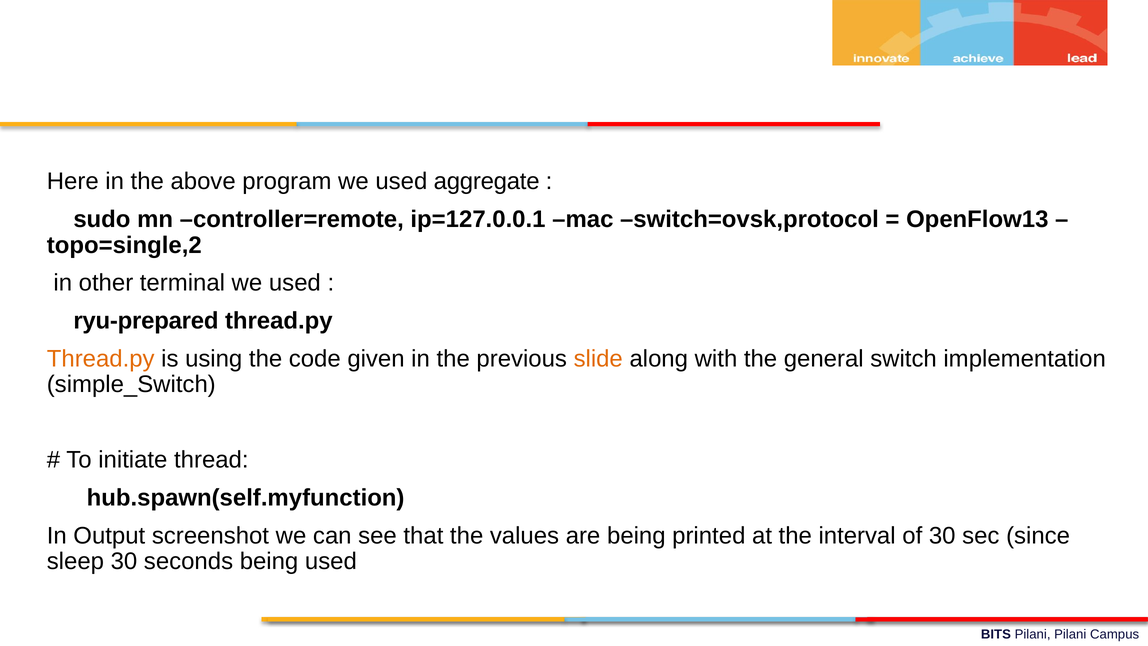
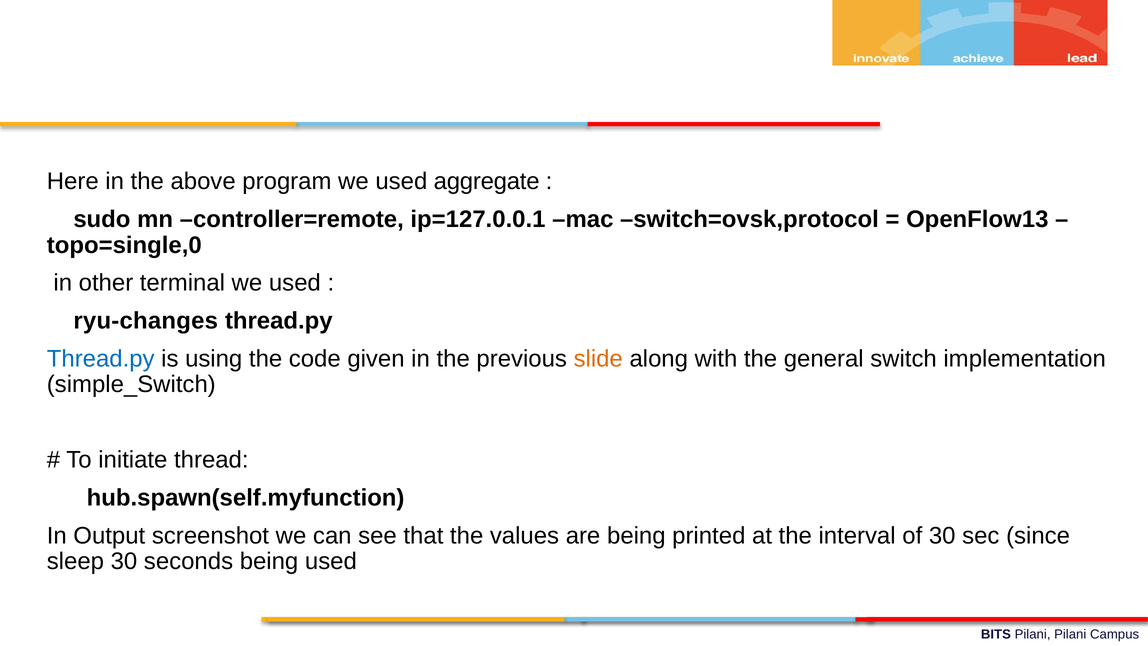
topo=single,2: topo=single,2 -> topo=single,0
ryu-prepared: ryu-prepared -> ryu-changes
Thread.py at (101, 358) colour: orange -> blue
